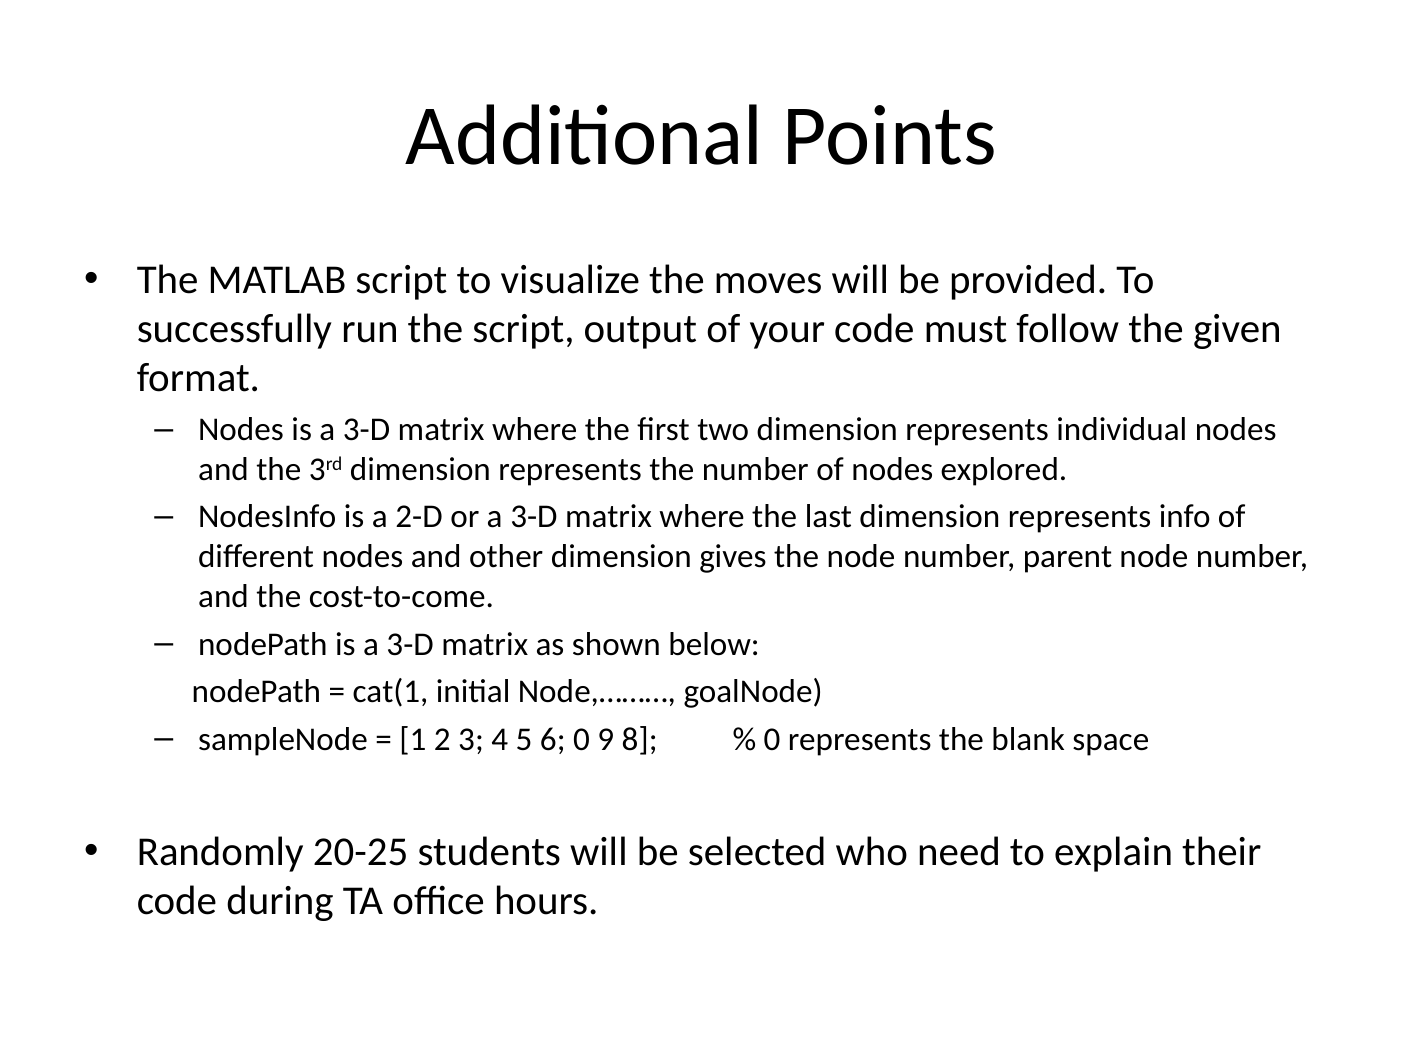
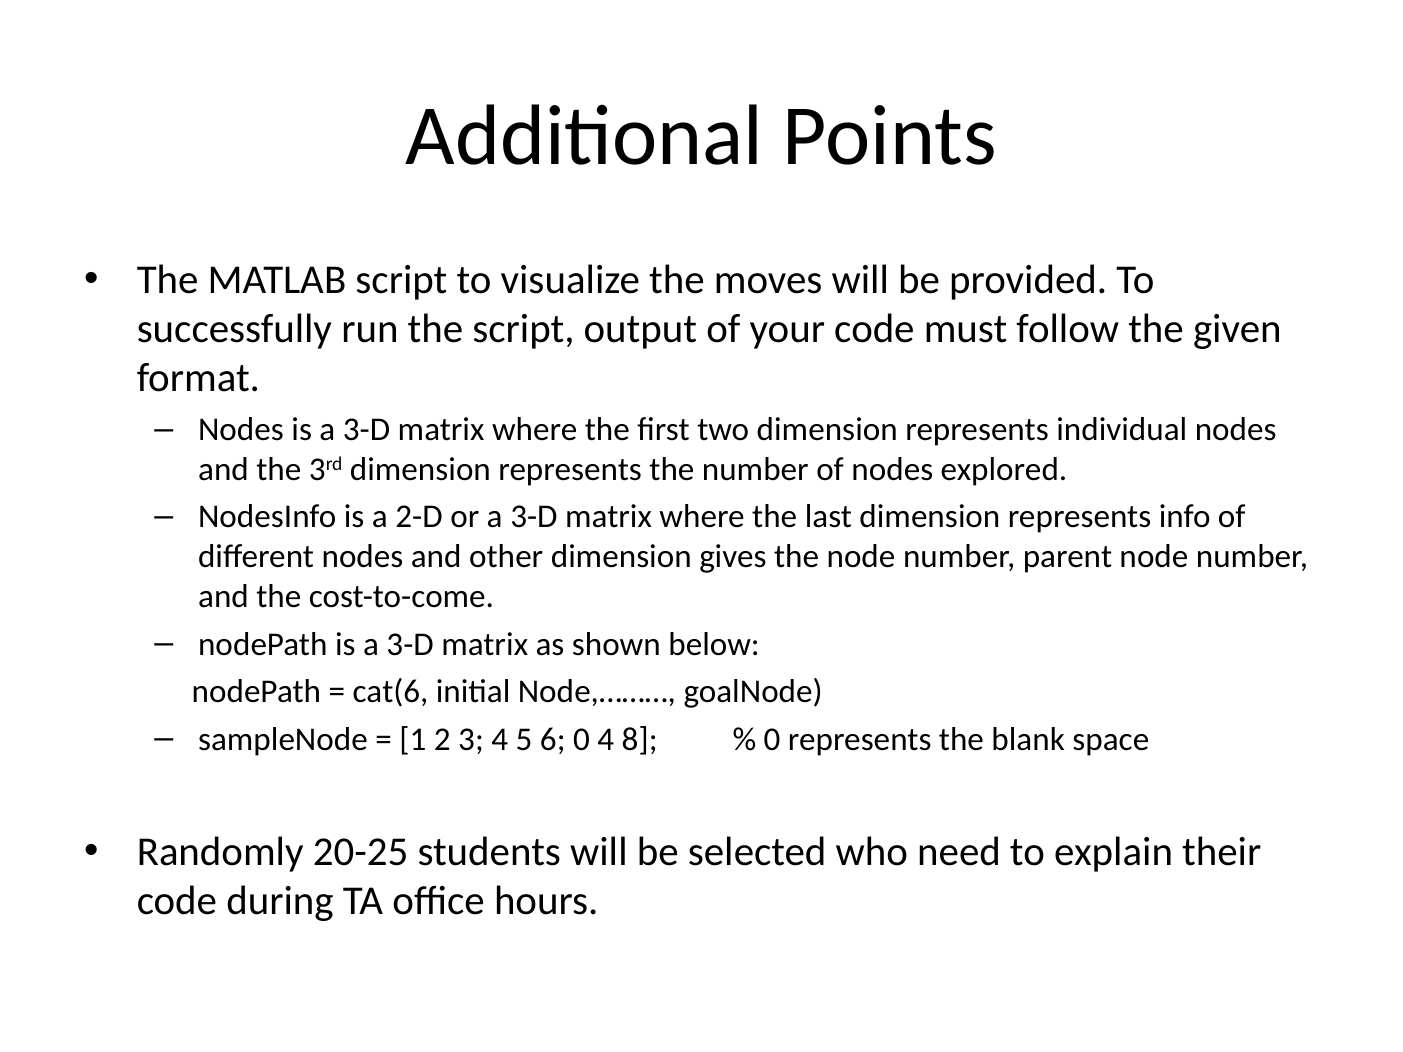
cat(1: cat(1 -> cat(6
0 9: 9 -> 4
